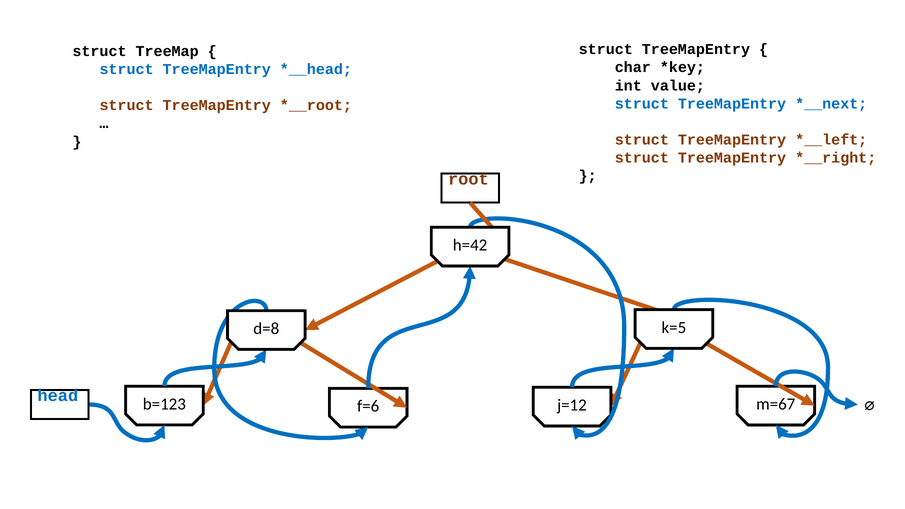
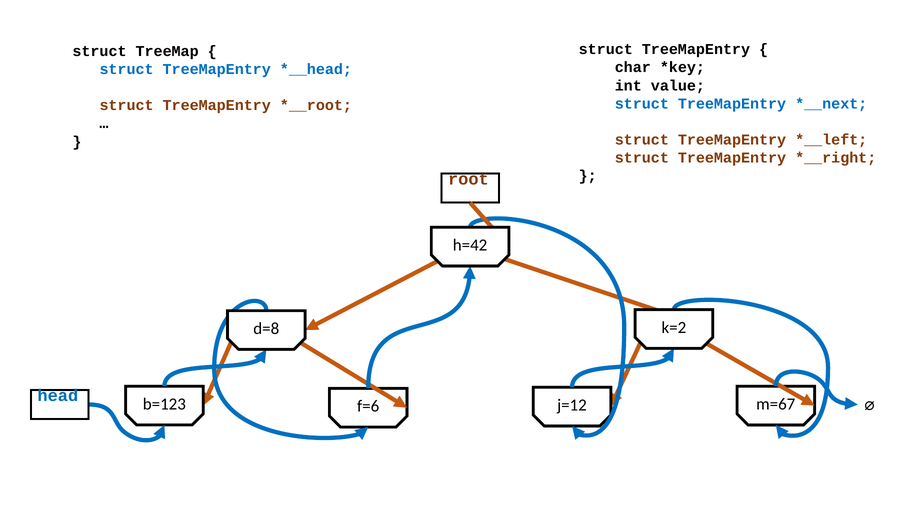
k=5: k=5 -> k=2
